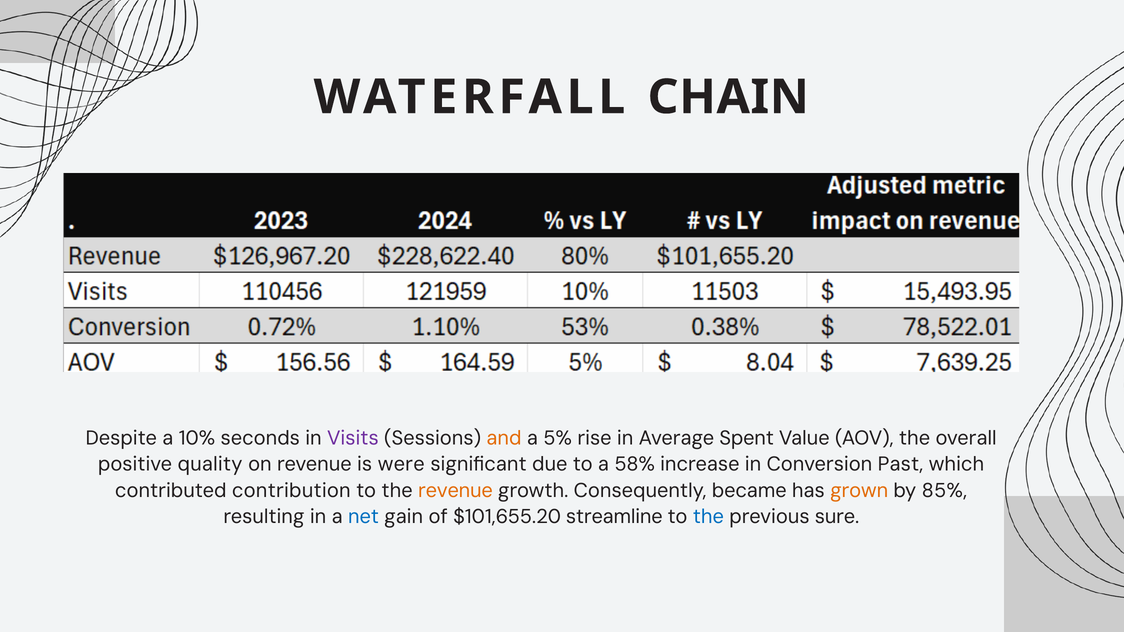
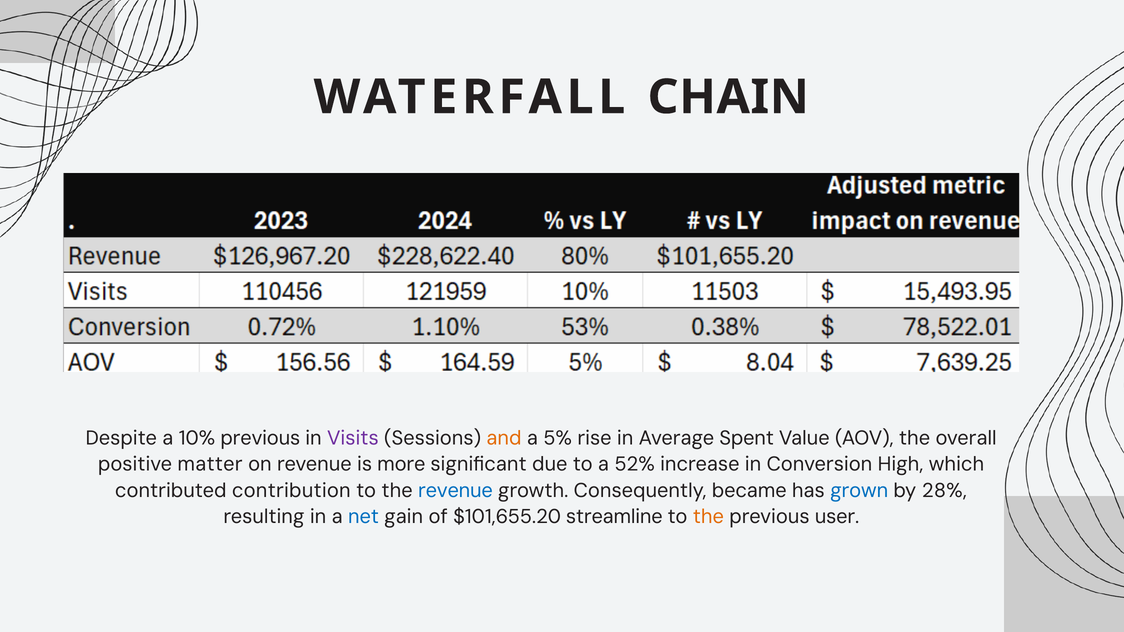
10% seconds: seconds -> previous
quality: quality -> matter
were: were -> more
58%: 58% -> 52%
Past: Past -> High
revenue at (455, 491) colour: orange -> blue
grown colour: orange -> blue
85%: 85% -> 28%
the at (708, 517) colour: blue -> orange
sure: sure -> user
